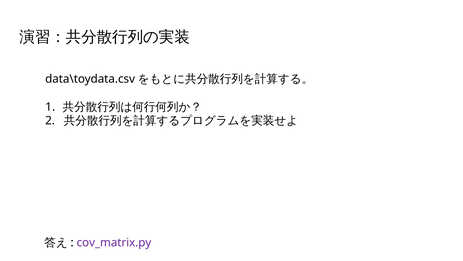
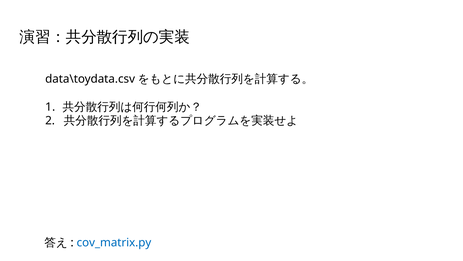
cov_matrix.py colour: purple -> blue
